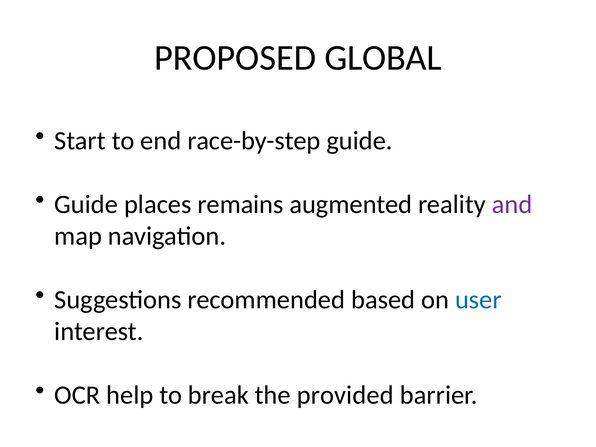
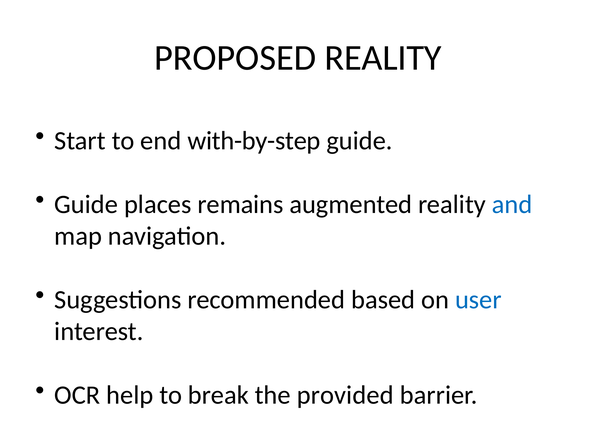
PROPOSED GLOBAL: GLOBAL -> REALITY
race-by-step: race-by-step -> with-by-step
and colour: purple -> blue
